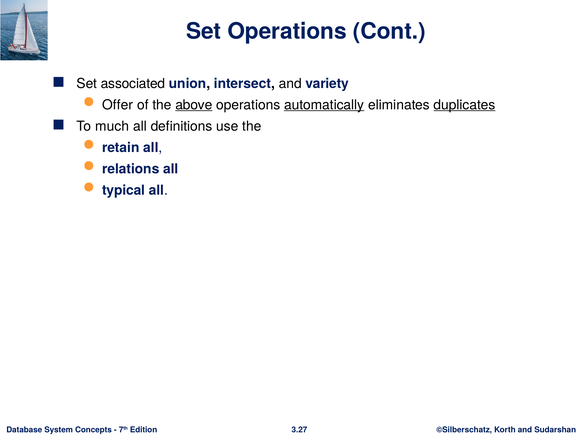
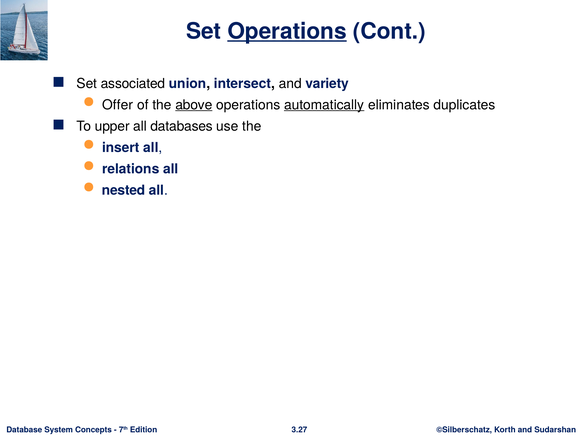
Operations at (287, 31) underline: none -> present
duplicates underline: present -> none
much: much -> upper
definitions: definitions -> databases
retain: retain -> insert
typical: typical -> nested
